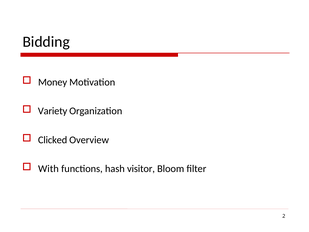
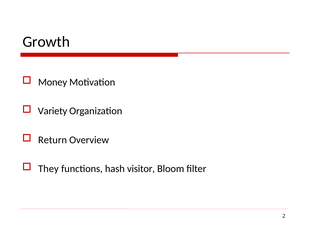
Bidding: Bidding -> Growth
Clicked: Clicked -> Return
With: With -> They
